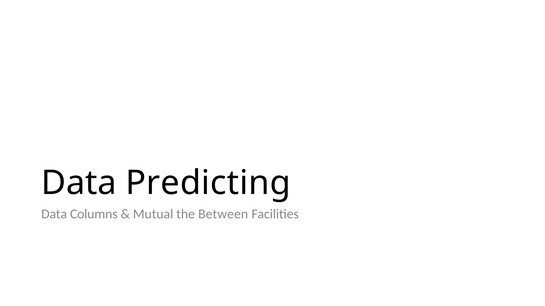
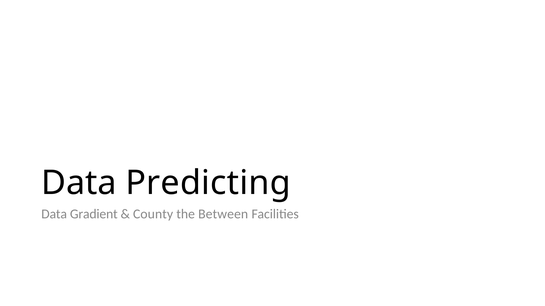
Columns: Columns -> Gradient
Mutual: Mutual -> County
